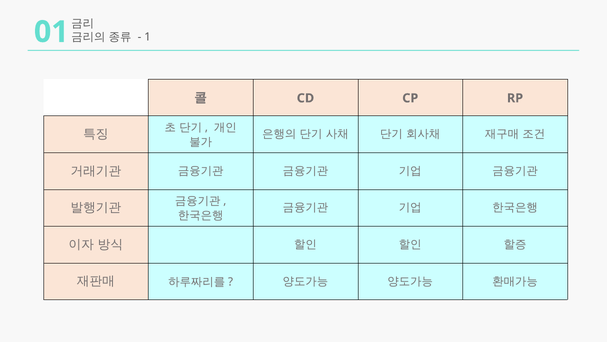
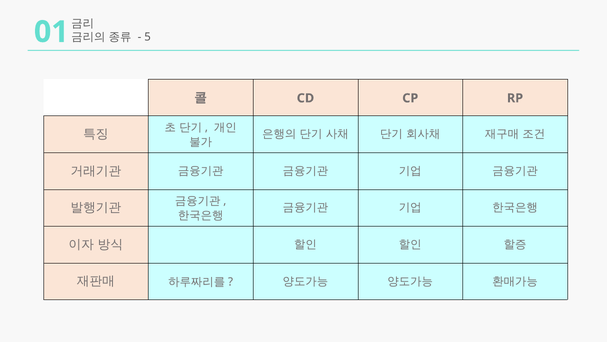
1: 1 -> 5
